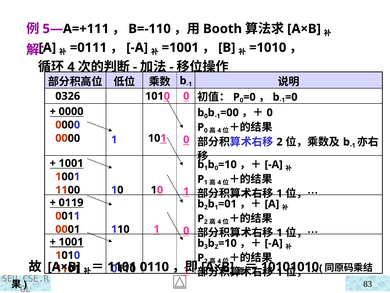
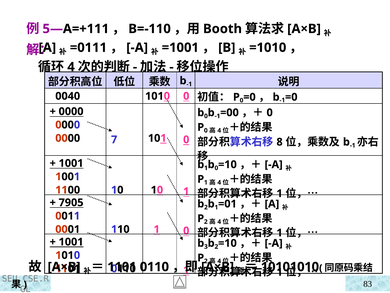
0326: 0326 -> 0040
0000 1: 1 -> 7
2 at (280, 142): 2 -> 8
0119: 0119 -> 7905
